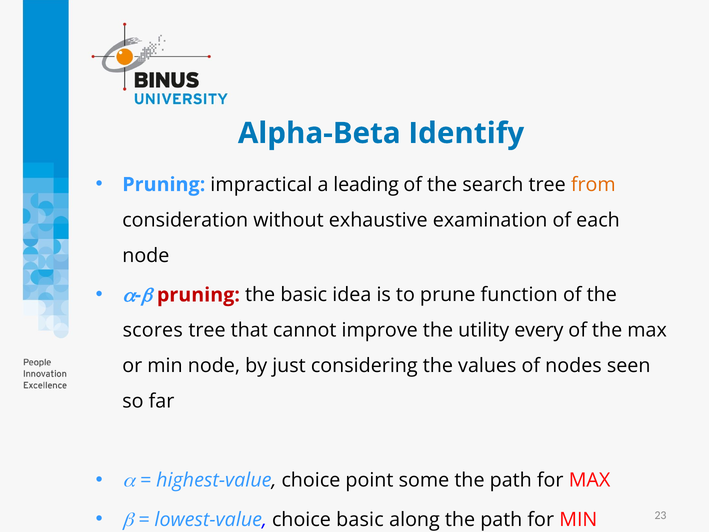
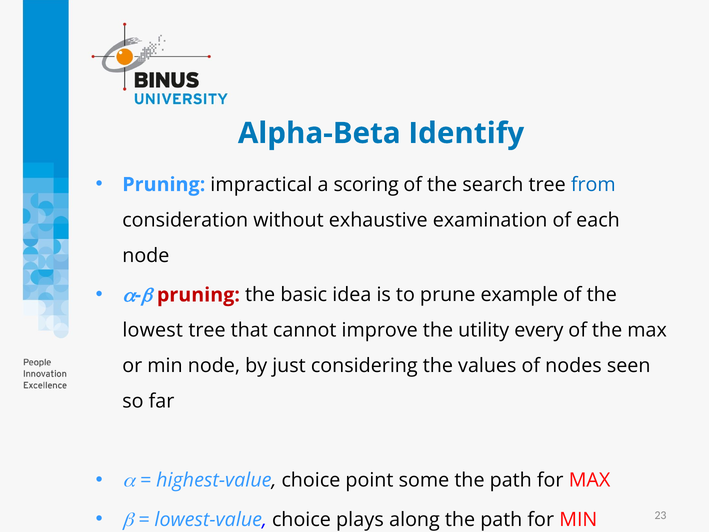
leading: leading -> scoring
from colour: orange -> blue
function: function -> example
scores: scores -> lowest
choice basic: basic -> plays
